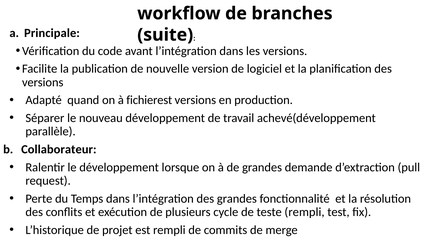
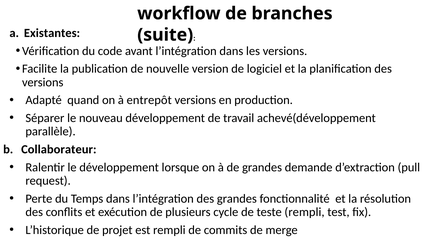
Principale: Principale -> Existantes
fichierest: fichierest -> entrepôt
